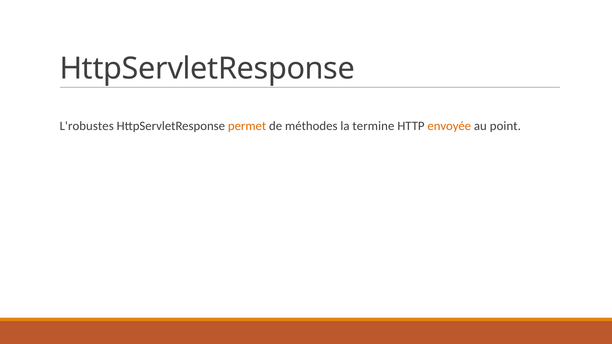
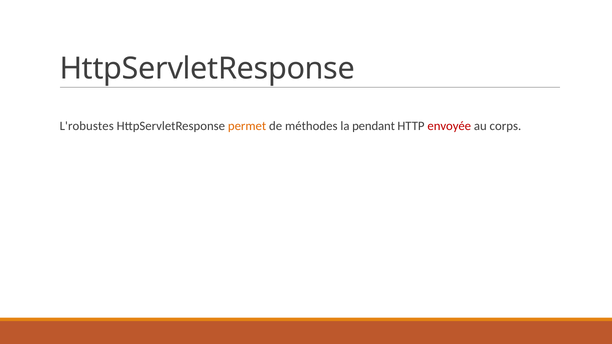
termine: termine -> pendant
envoyée colour: orange -> red
point: point -> corps
